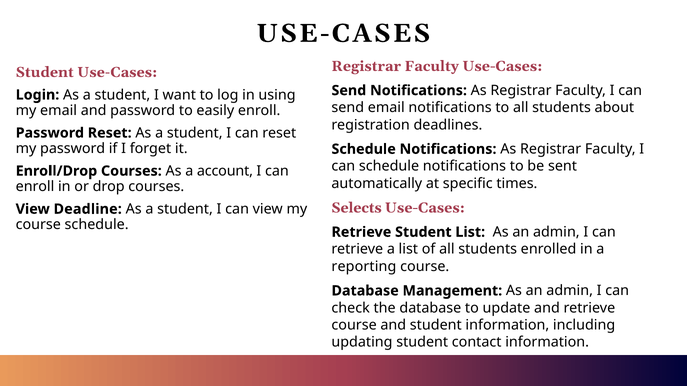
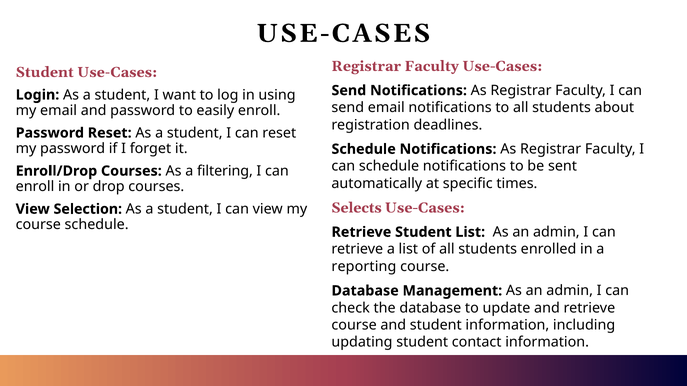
account: account -> filtering
Deadline: Deadline -> Selection
